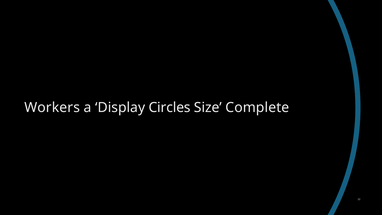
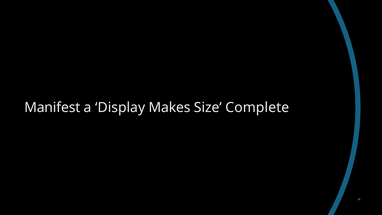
Workers: Workers -> Manifest
Circles: Circles -> Makes
